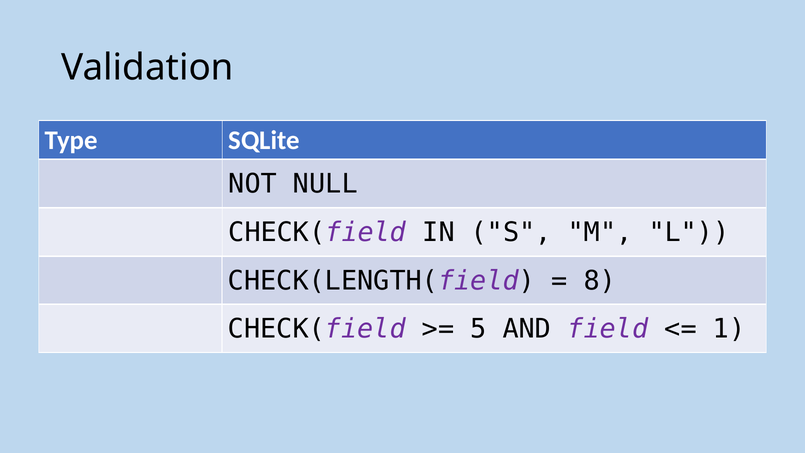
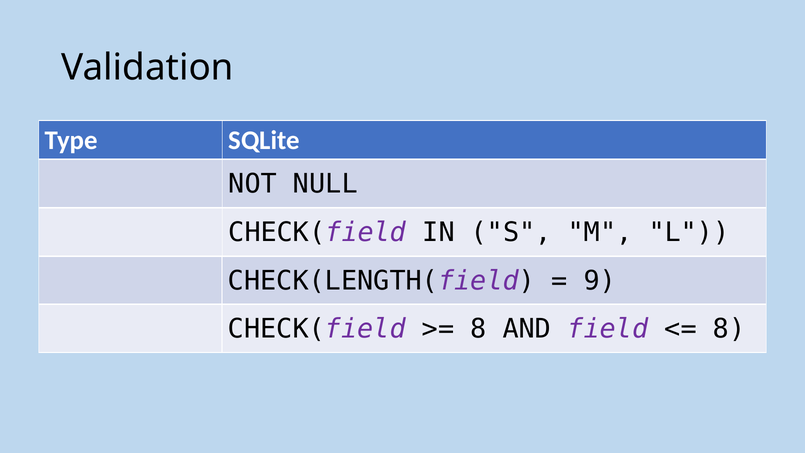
8: 8 -> 9
5 at (478, 329): 5 -> 8
1 at (729, 329): 1 -> 8
